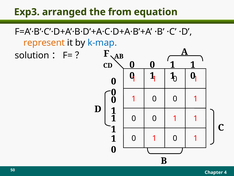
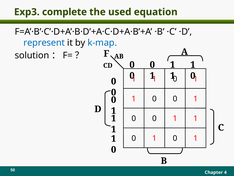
arranged: arranged -> complete
from: from -> used
represent colour: orange -> blue
